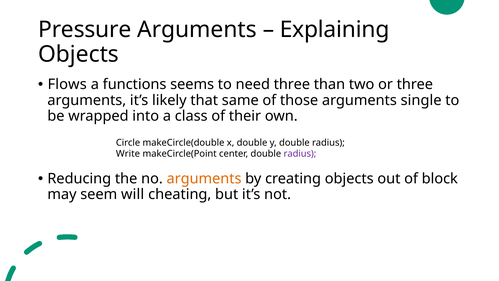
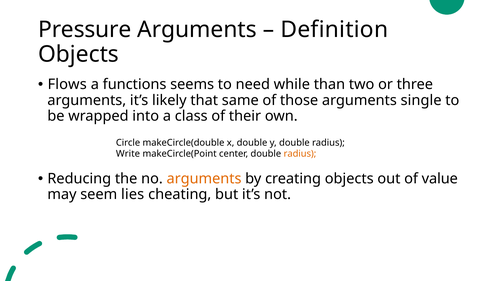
Explaining: Explaining -> Definition
need three: three -> while
radius at (300, 154) colour: purple -> orange
block: block -> value
will: will -> lies
